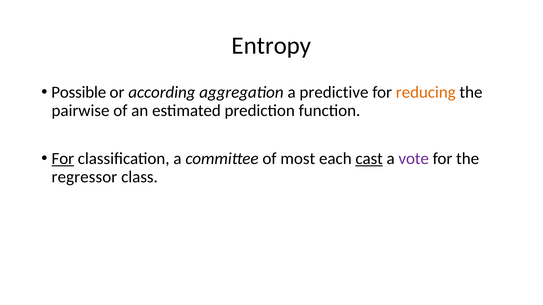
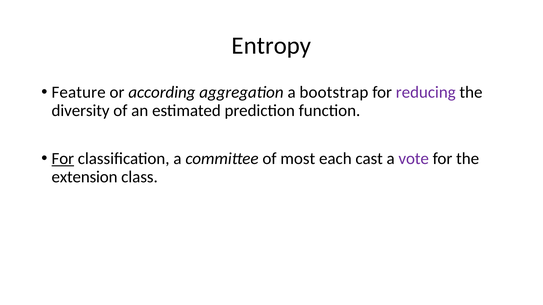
Possible: Possible -> Feature
predictive: predictive -> bootstrap
reducing colour: orange -> purple
pairwise: pairwise -> diversity
cast underline: present -> none
regressor: regressor -> extension
